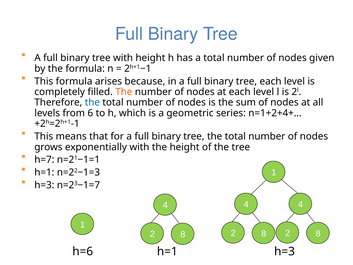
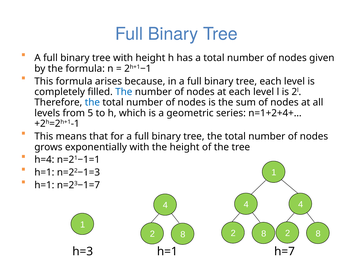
The at (124, 92) colour: orange -> blue
6: 6 -> 5
h=7: h=7 -> h=4
h=3 at (44, 185): h=3 -> h=1
h=6: h=6 -> h=3
h=1 h=3: h=3 -> h=7
